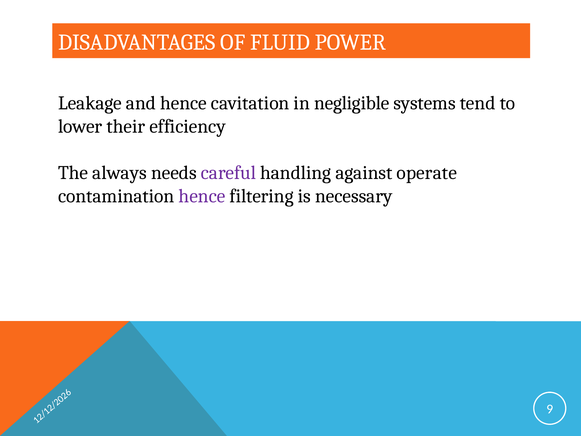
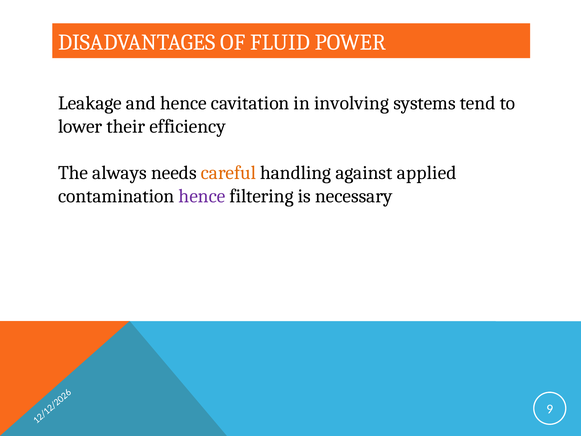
negligible: negligible -> involving
careful colour: purple -> orange
operate: operate -> applied
